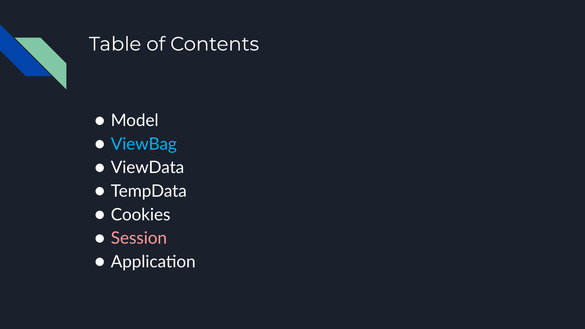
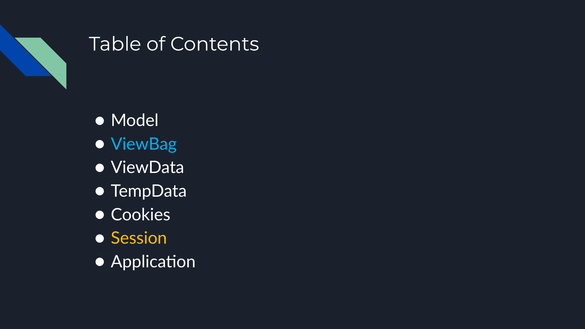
Session colour: pink -> yellow
